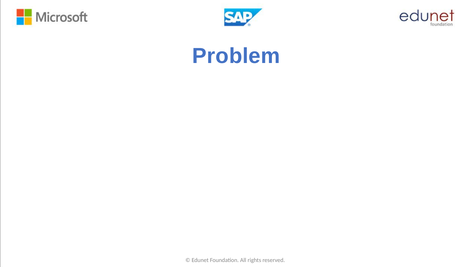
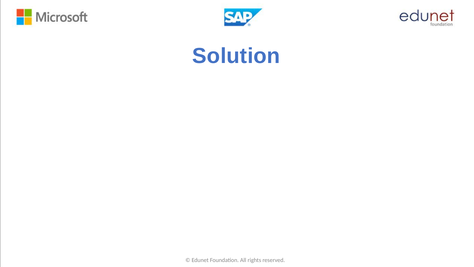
Problem: Problem -> Solution
